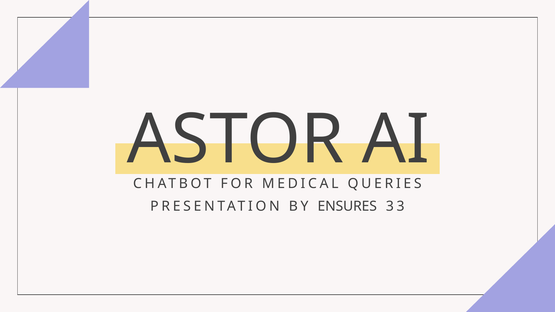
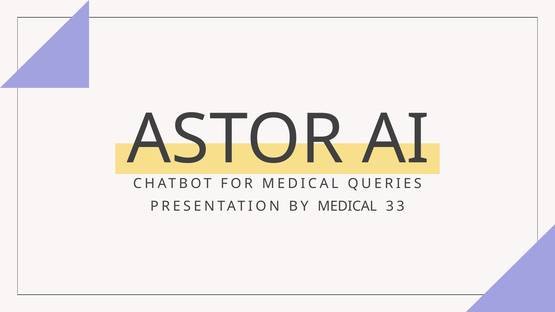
BY ENSURES: ENSURES -> MEDICAL
